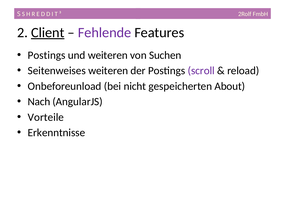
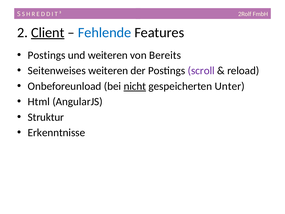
Fehlende colour: purple -> blue
Suchen: Suchen -> Bereits
nicht underline: none -> present
About: About -> Unter
Nach: Nach -> Html
Vorteile: Vorteile -> Struktur
